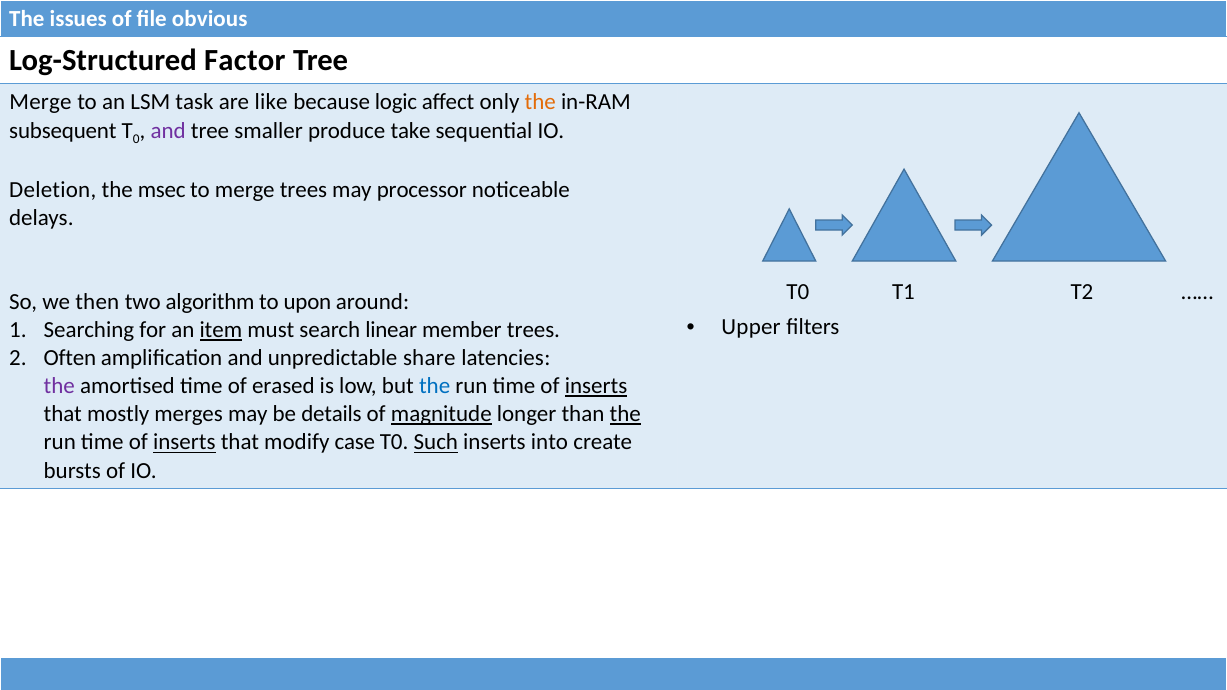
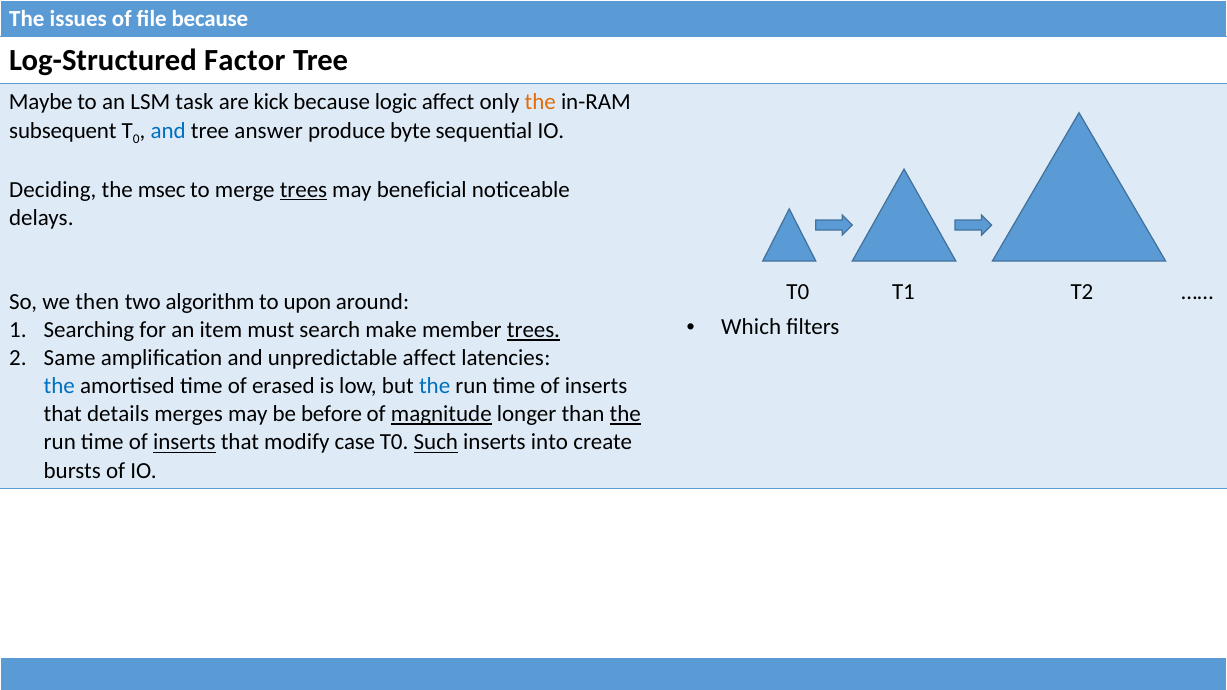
file obvious: obvious -> because
Merge at (41, 102): Merge -> Maybe
like: like -> kick
and at (168, 130) colour: purple -> blue
smaller: smaller -> answer
take: take -> byte
Deletion: Deletion -> Deciding
trees at (303, 190) underline: none -> present
processor: processor -> beneficial
Upper: Upper -> Which
item underline: present -> none
linear: linear -> make
trees at (533, 330) underline: none -> present
Often: Often -> Same
unpredictable share: share -> affect
the at (59, 386) colour: purple -> blue
inserts at (596, 386) underline: present -> none
mostly: mostly -> details
details: details -> before
